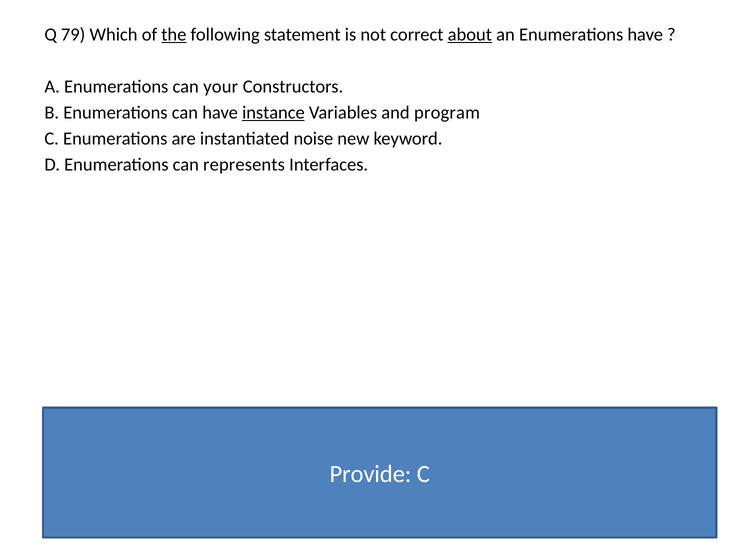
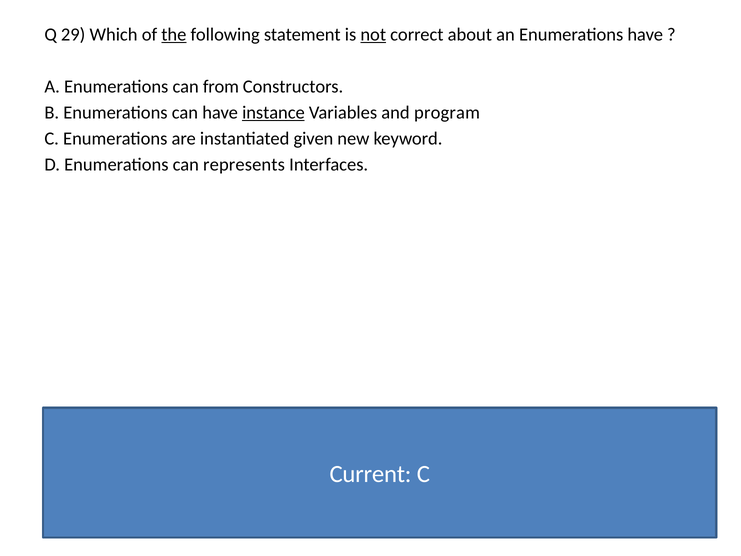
79: 79 -> 29
not underline: none -> present
about underline: present -> none
your: your -> from
noise: noise -> given
Provide: Provide -> Current
